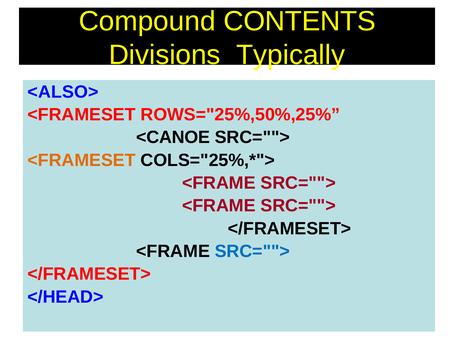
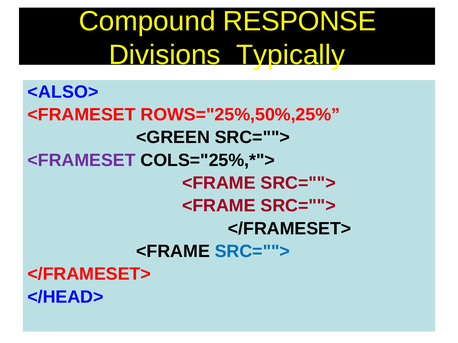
CONTENTS: CONTENTS -> RESPONSE
<CANOE: <CANOE -> <GREEN
<FRAMESET at (82, 160) colour: orange -> purple
